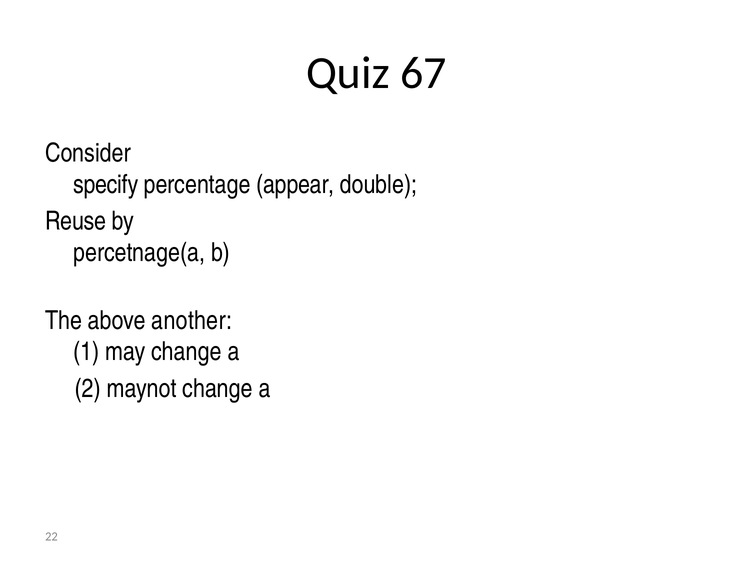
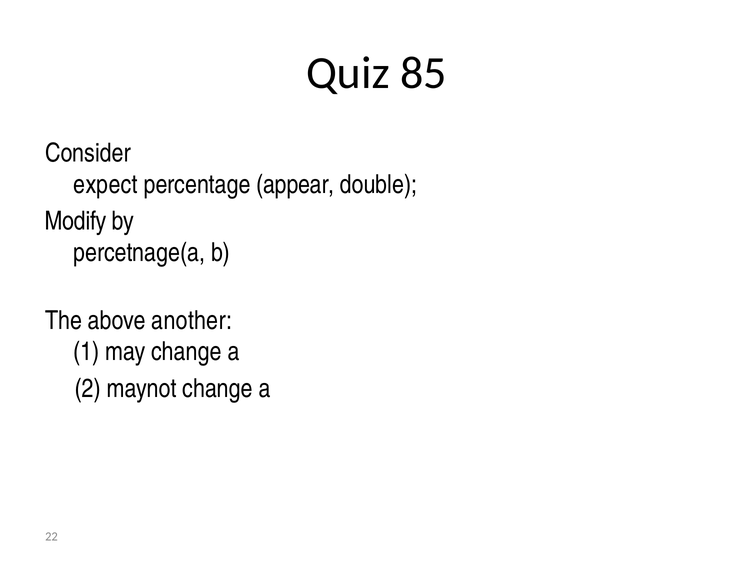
67: 67 -> 85
specify: specify -> expect
Reuse: Reuse -> Modify
